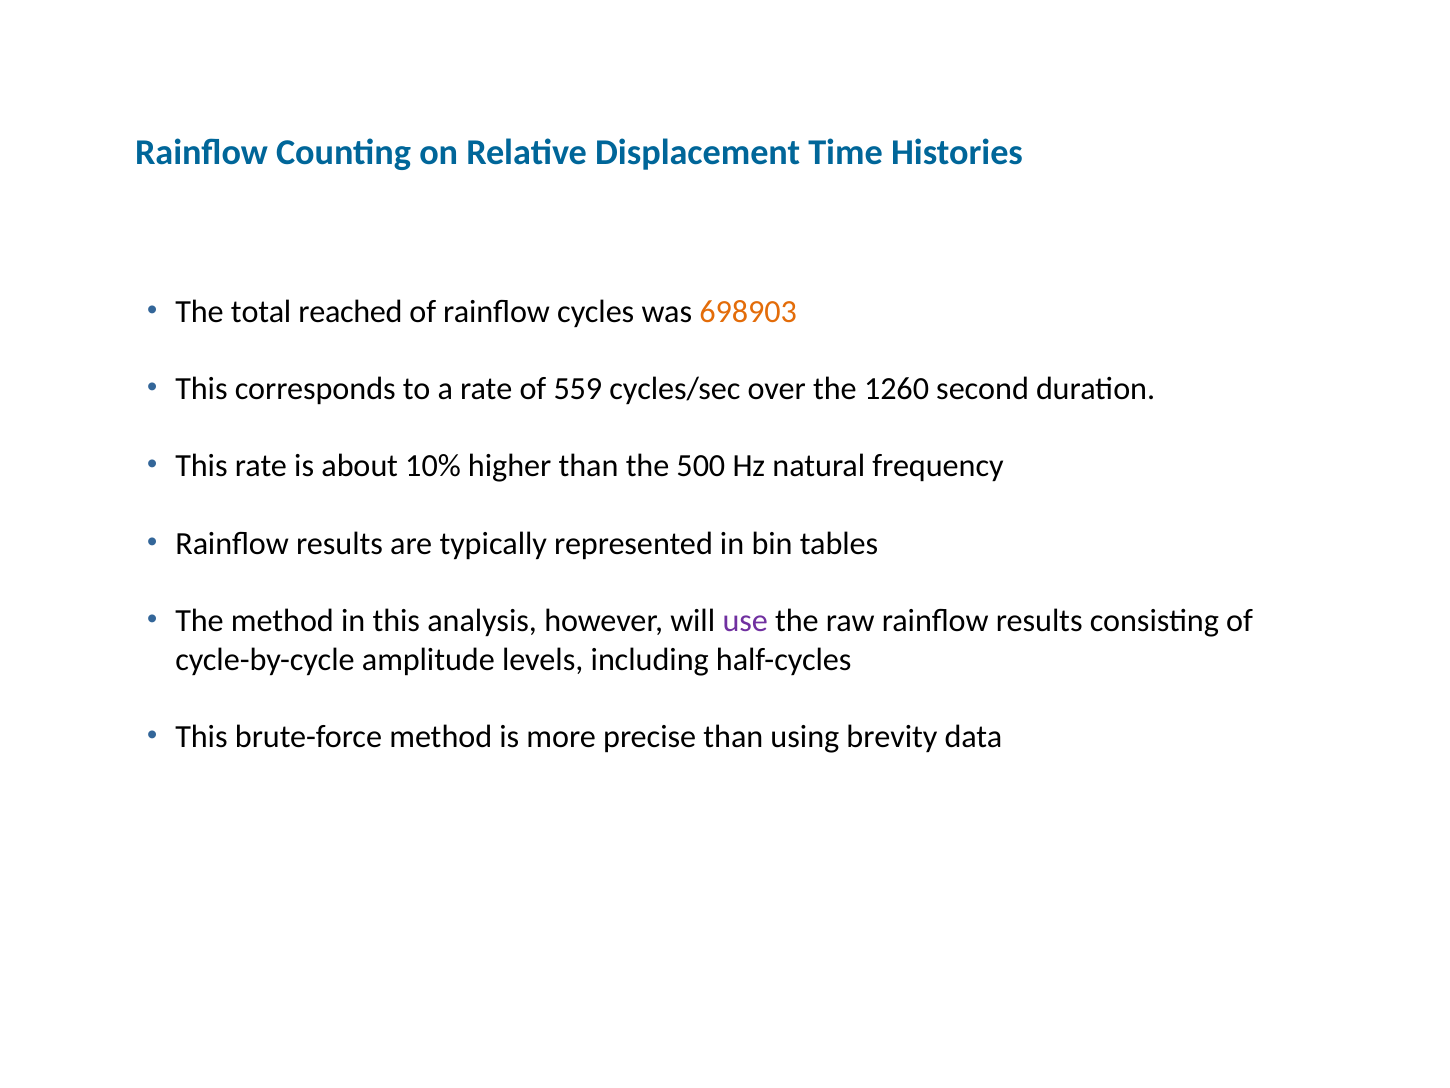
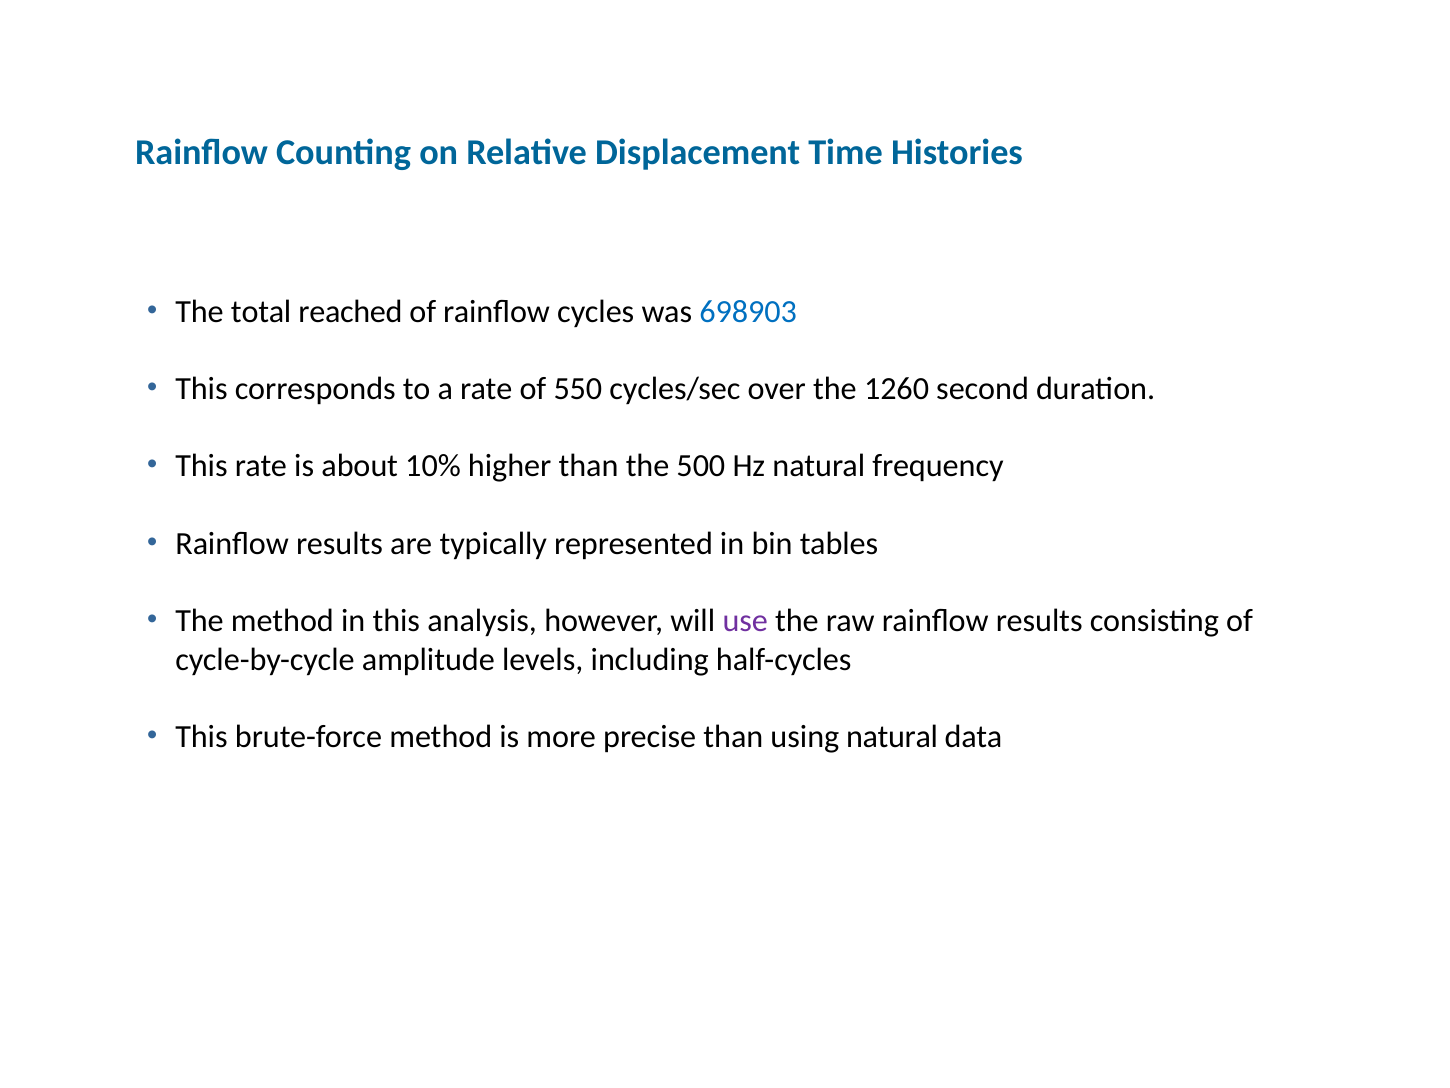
698903 colour: orange -> blue
559: 559 -> 550
using brevity: brevity -> natural
